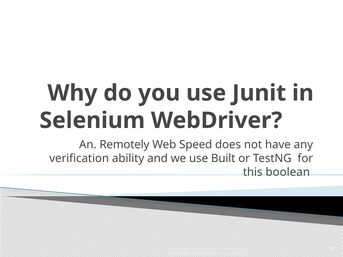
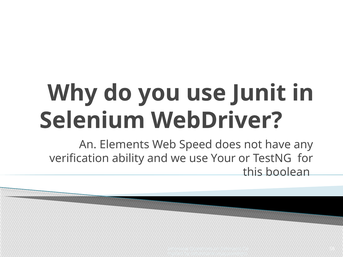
Remotely: Remotely -> Elements
Built: Built -> Your
